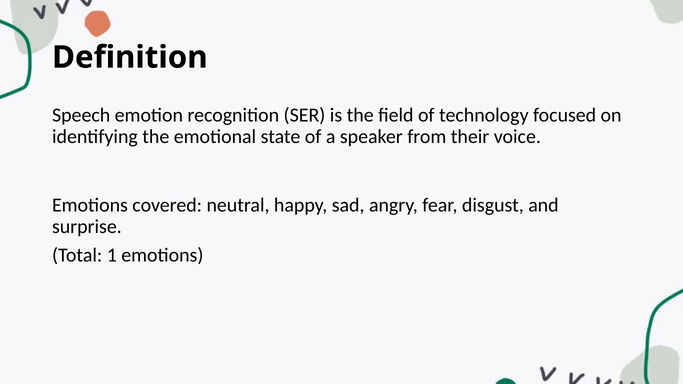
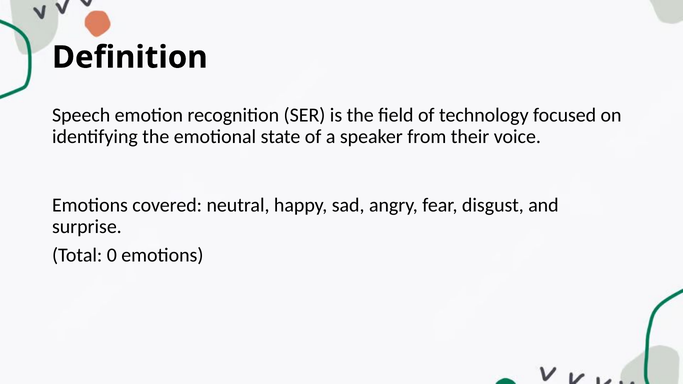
1: 1 -> 0
